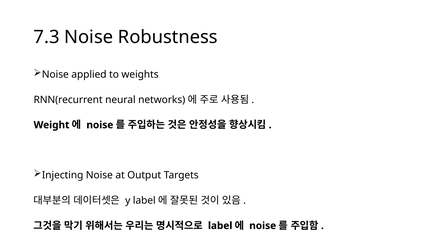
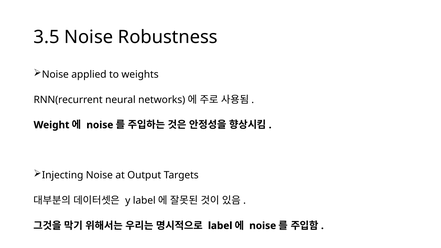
7.3: 7.3 -> 3.5
